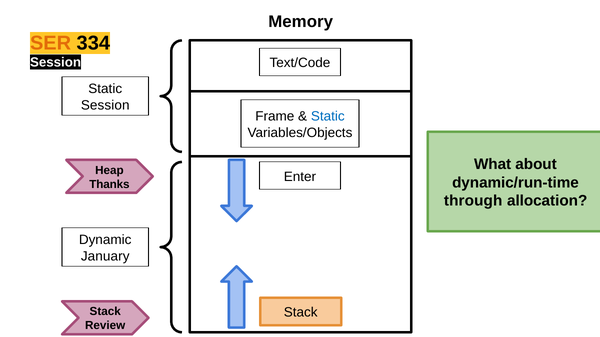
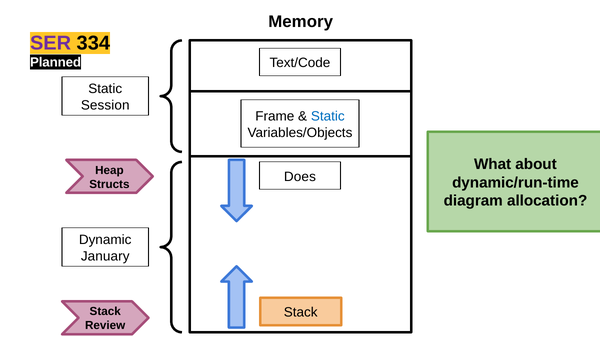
SER colour: orange -> purple
Session at (56, 62): Session -> Planned
Enter: Enter -> Does
Thanks: Thanks -> Structs
through: through -> diagram
